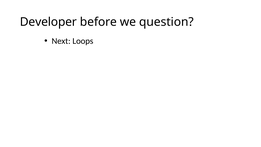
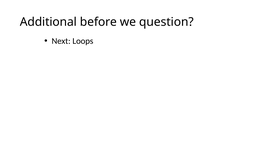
Developer: Developer -> Additional
